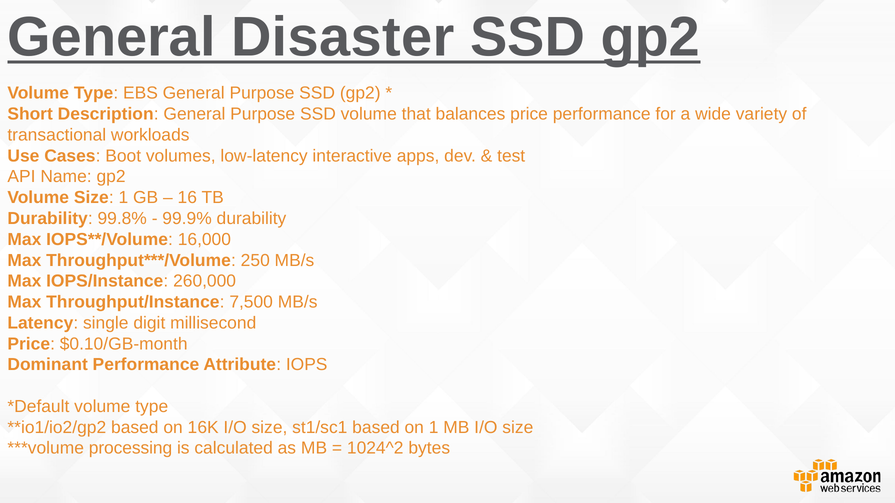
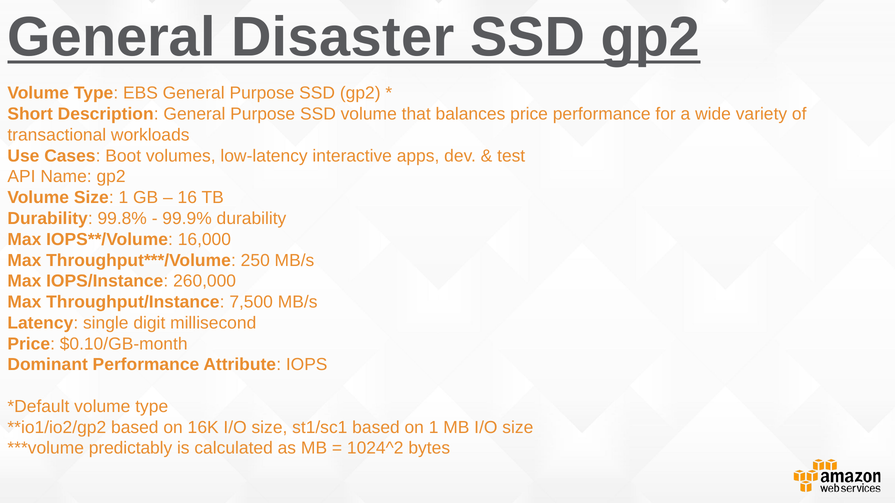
processing: processing -> predictably
